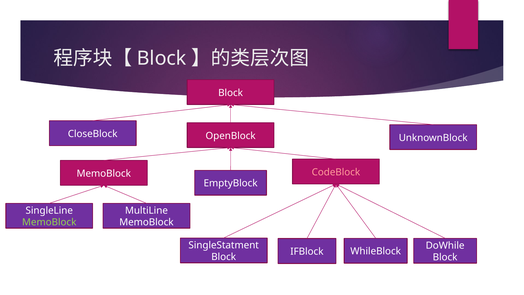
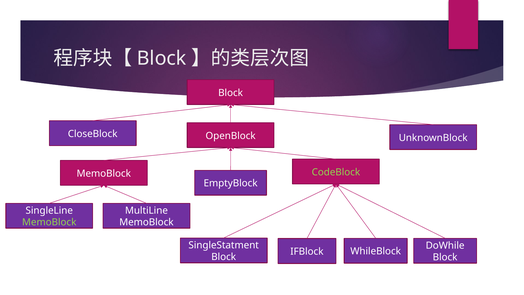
CodeBlock colour: pink -> light green
